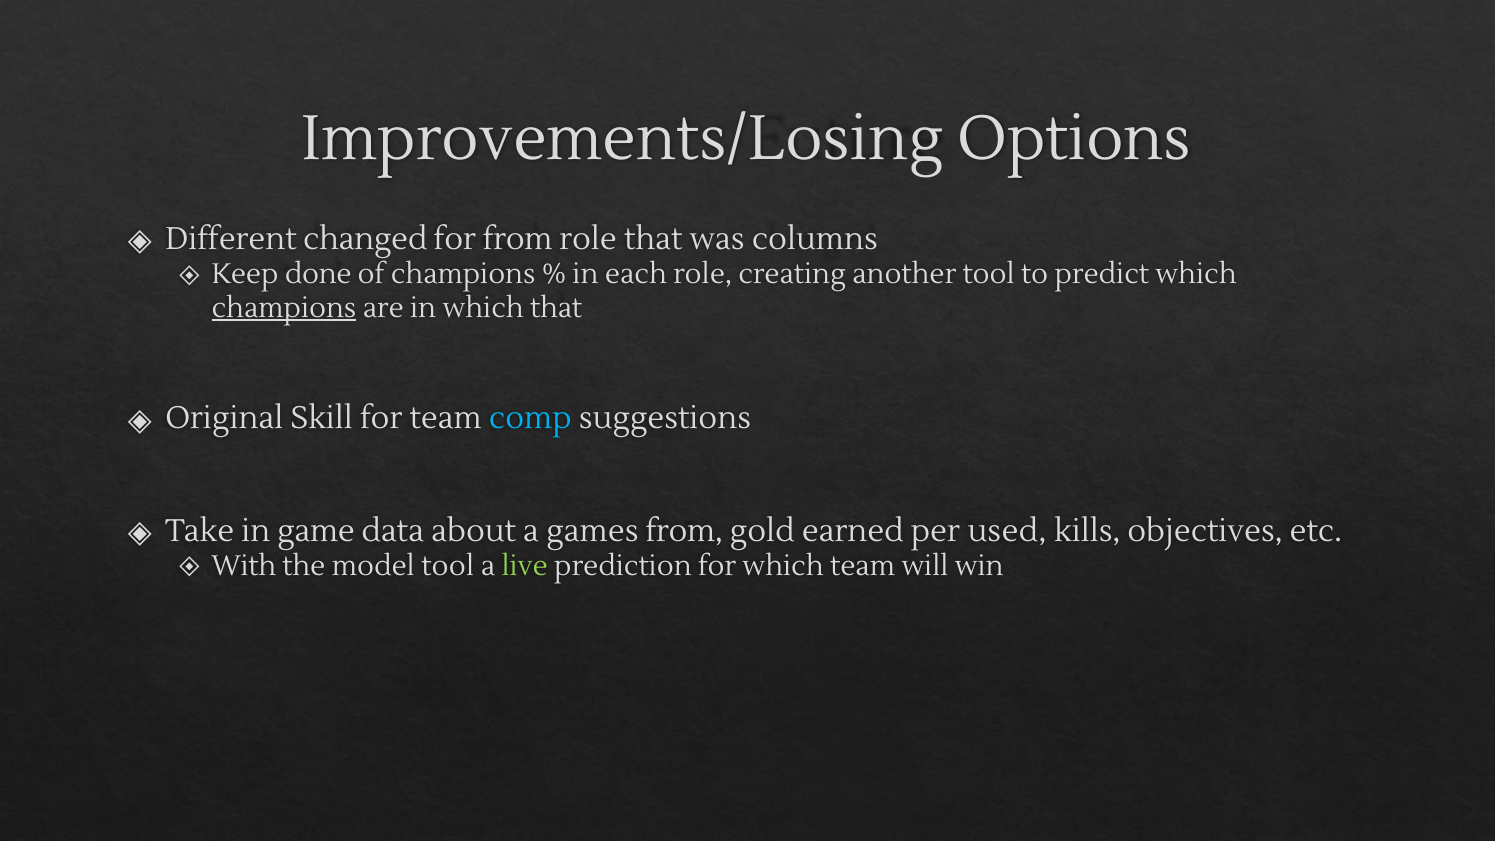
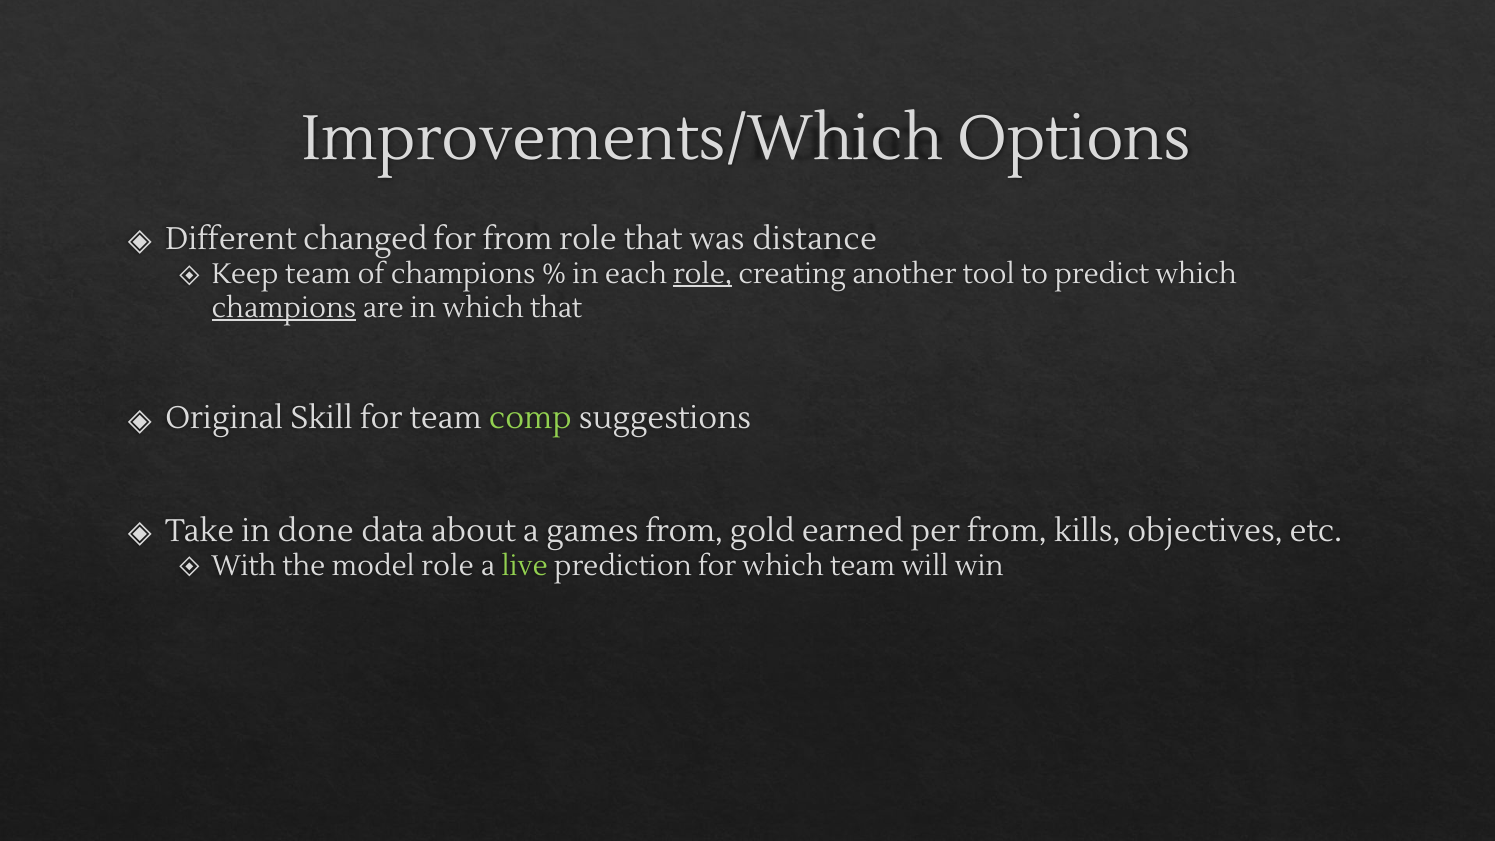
Improvements/Losing: Improvements/Losing -> Improvements/Which
columns: columns -> distance
Keep done: done -> team
role at (703, 274) underline: none -> present
comp colour: light blue -> light green
game: game -> done
per used: used -> from
model tool: tool -> role
